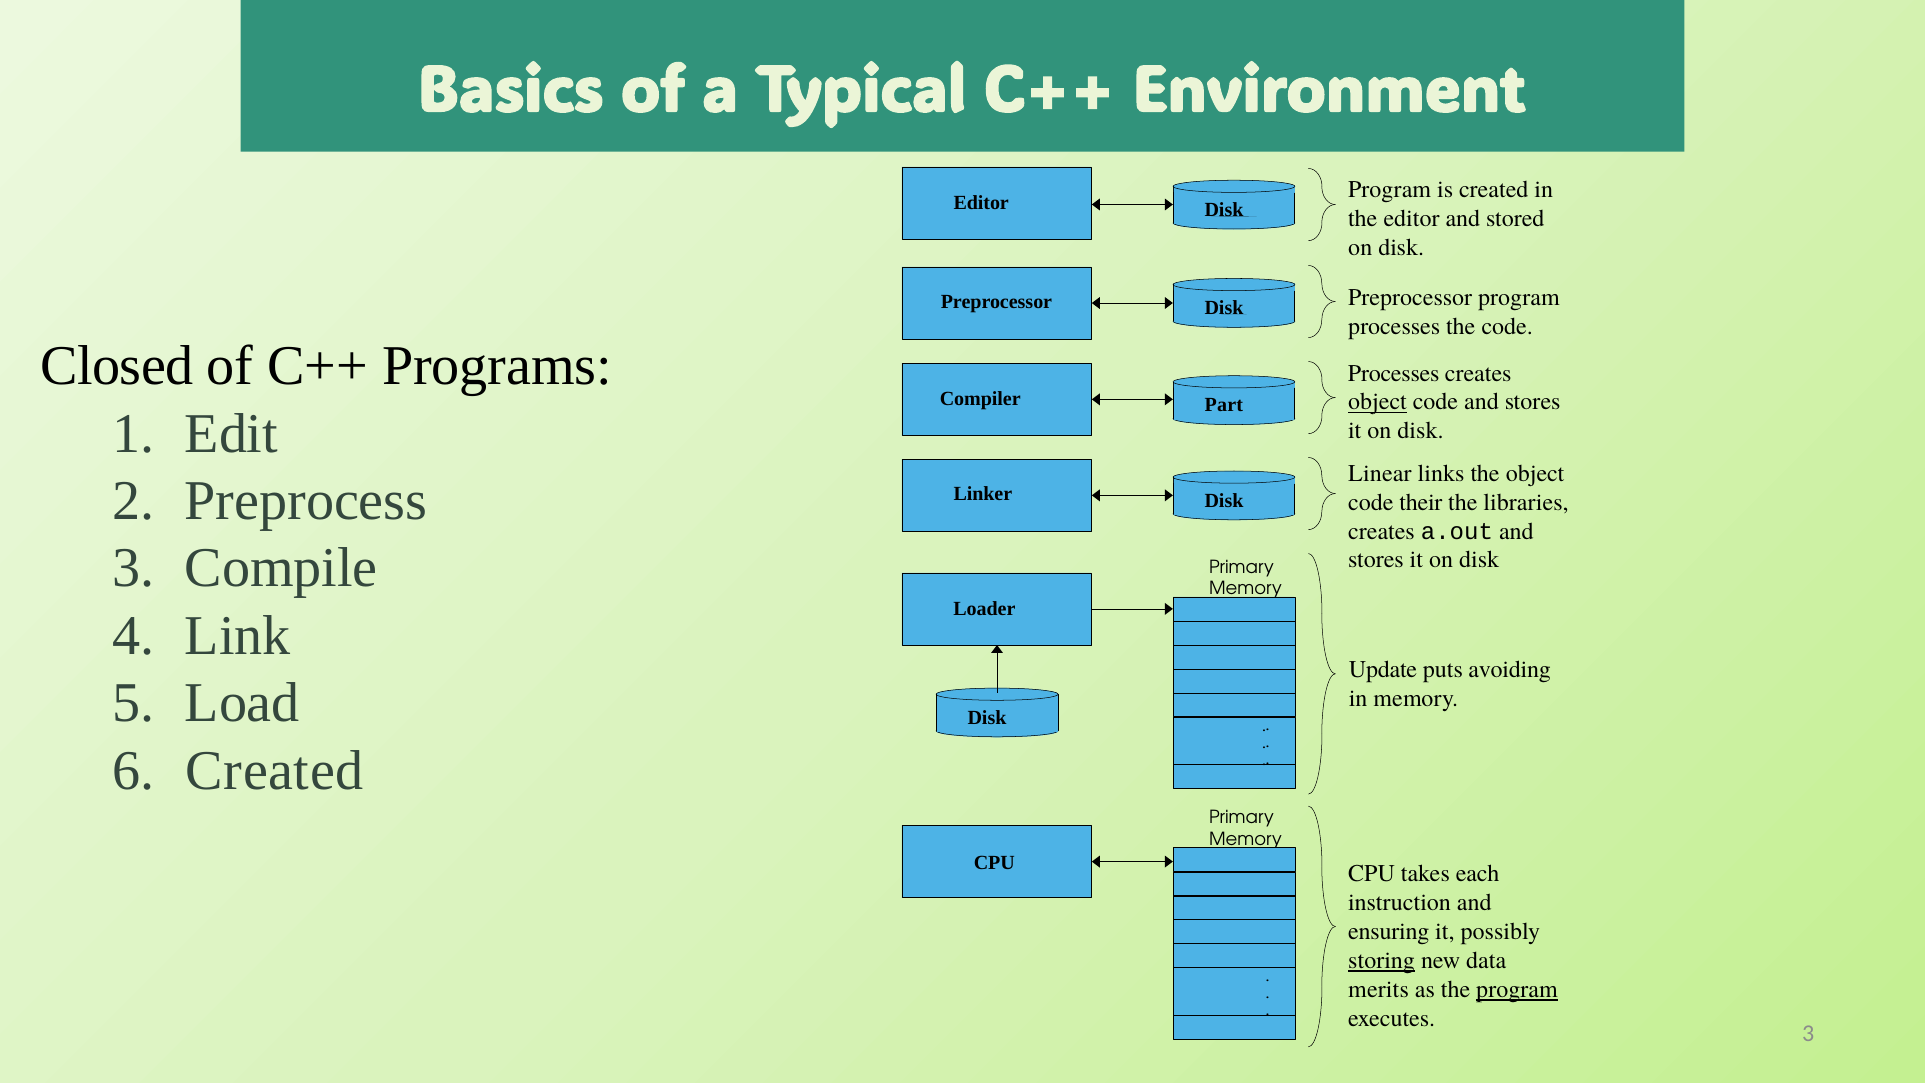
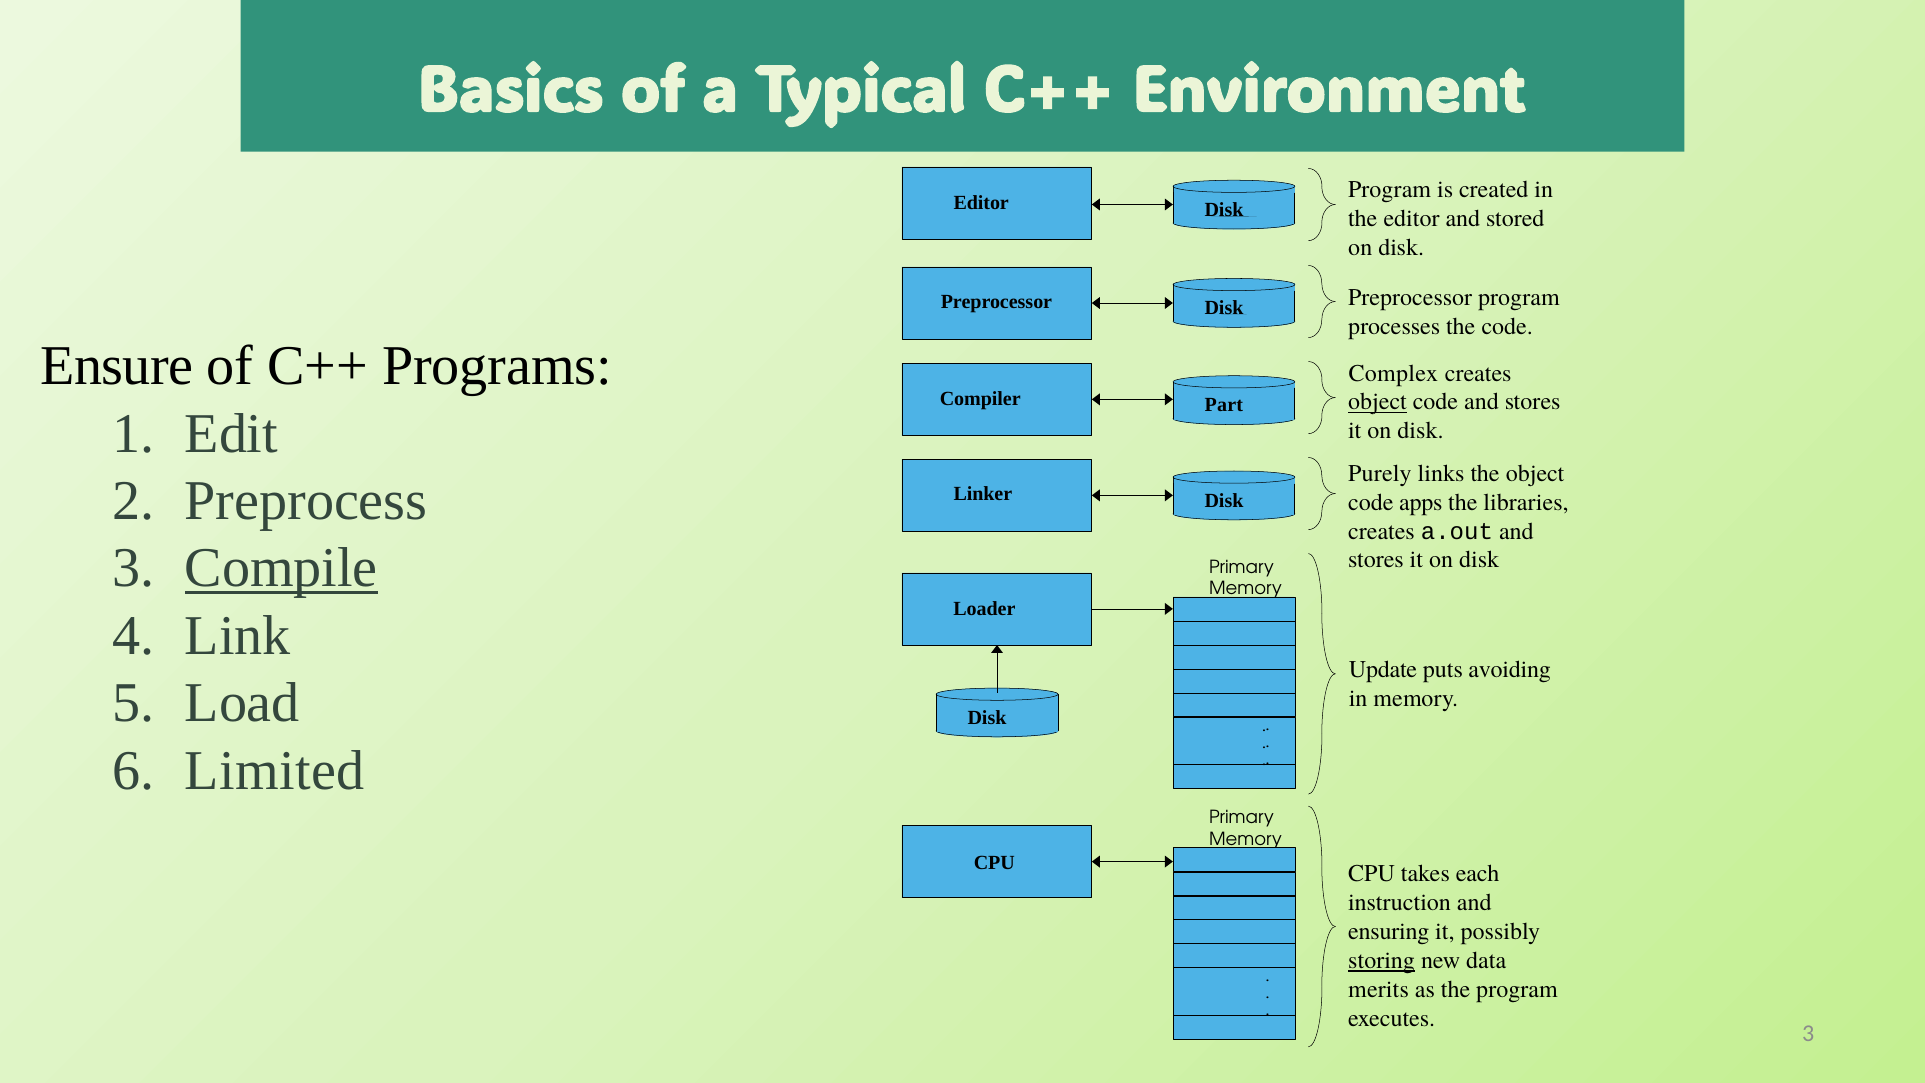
Closed: Closed -> Ensure
Processes at (1394, 373): Processes -> Complex
Linear: Linear -> Purely
their: their -> apps
Compile underline: none -> present
Created at (275, 771): Created -> Limited
program at (1517, 989) underline: present -> none
